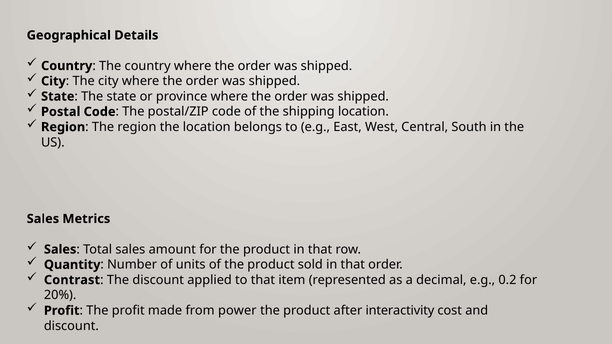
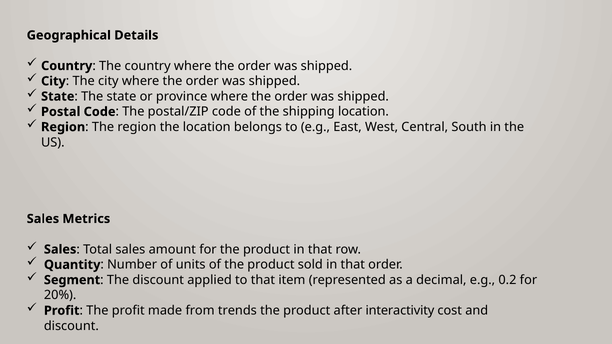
Contrast: Contrast -> Segment
power: power -> trends
